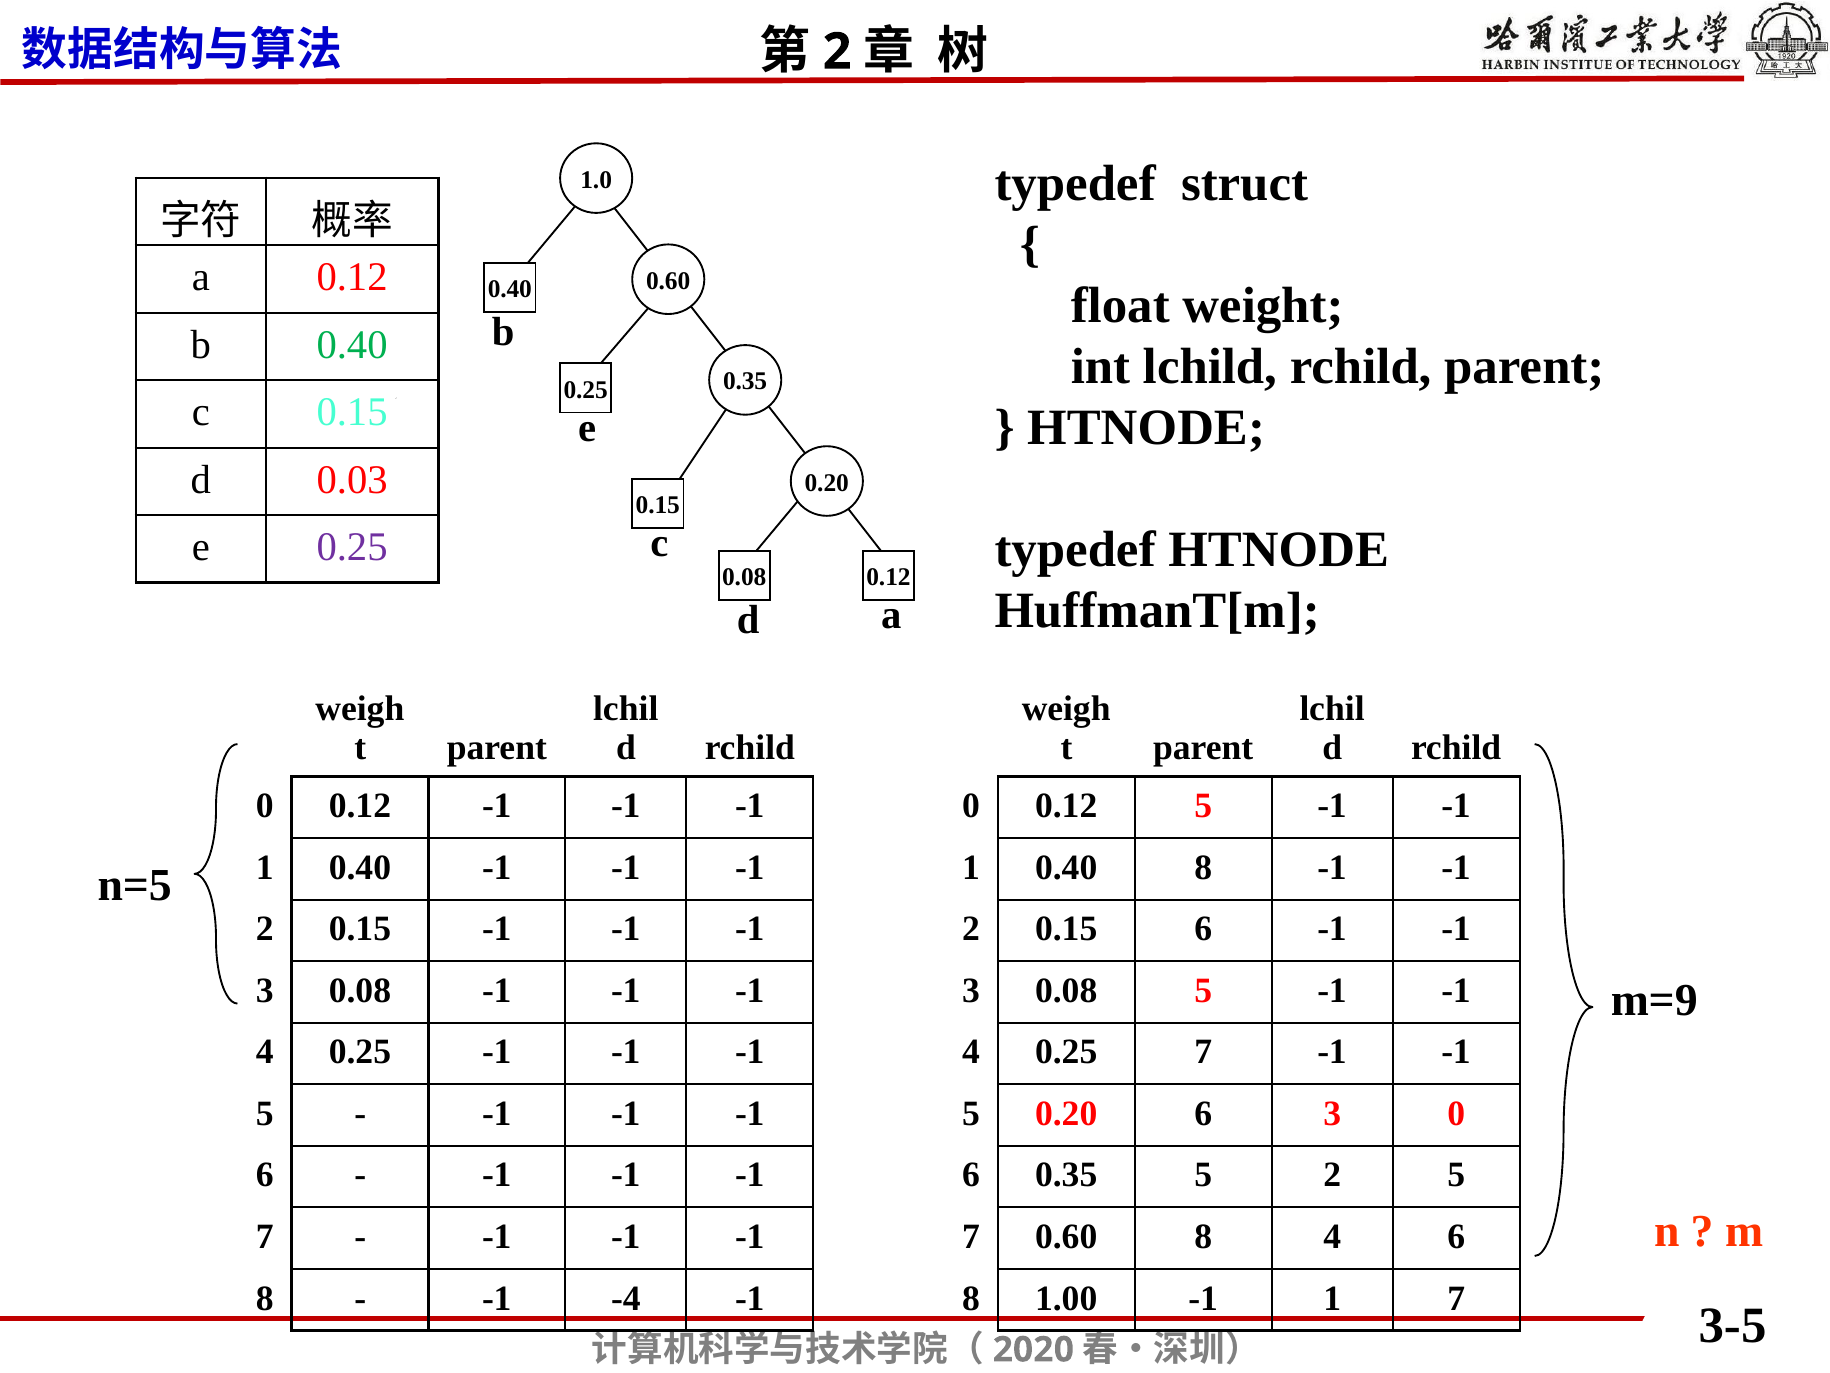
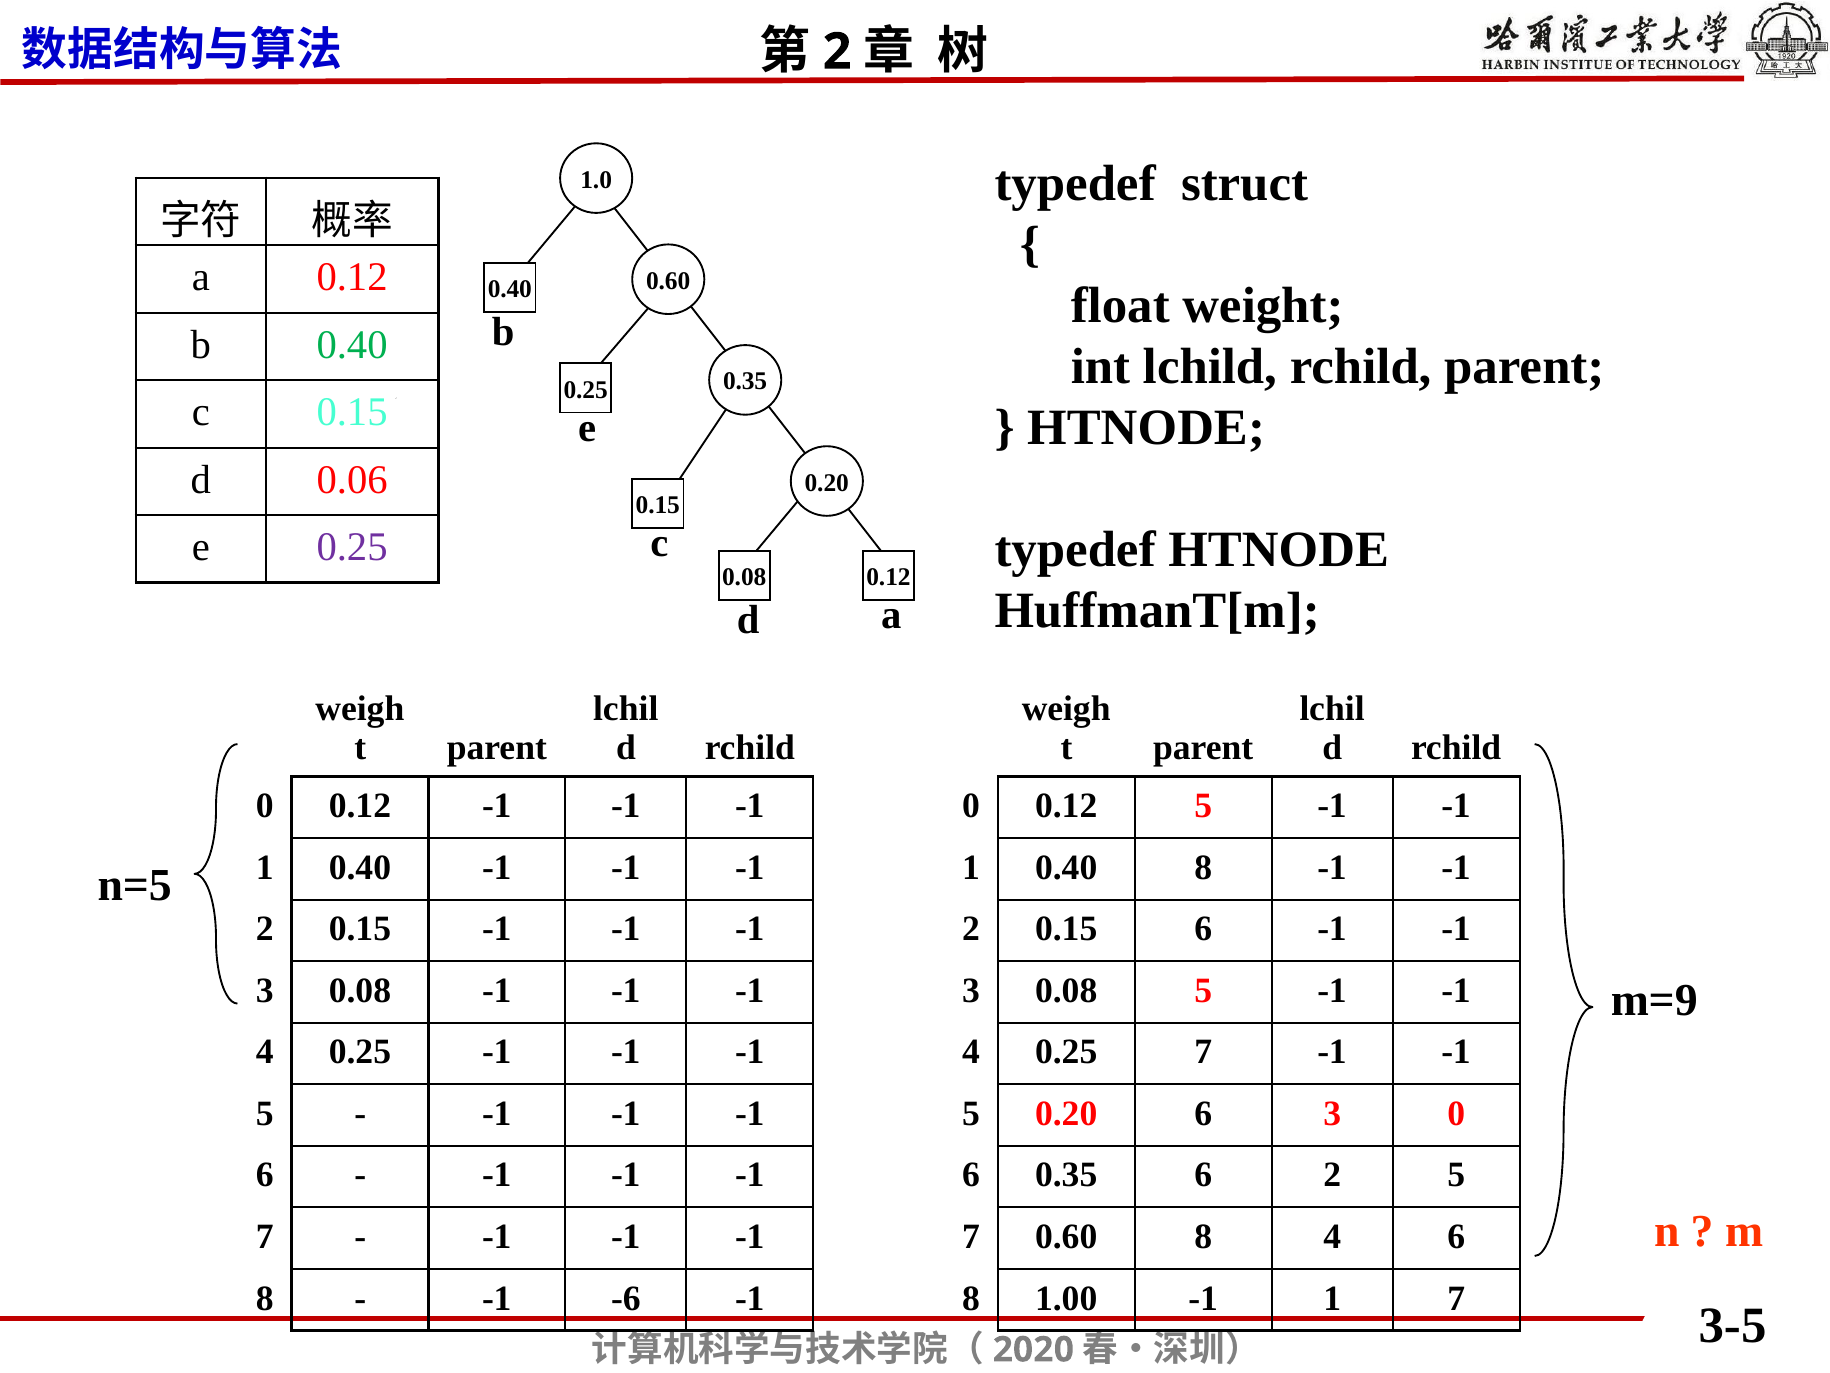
0.03: 0.03 -> 0.06
0.35 5: 5 -> 6
-4: -4 -> -6
